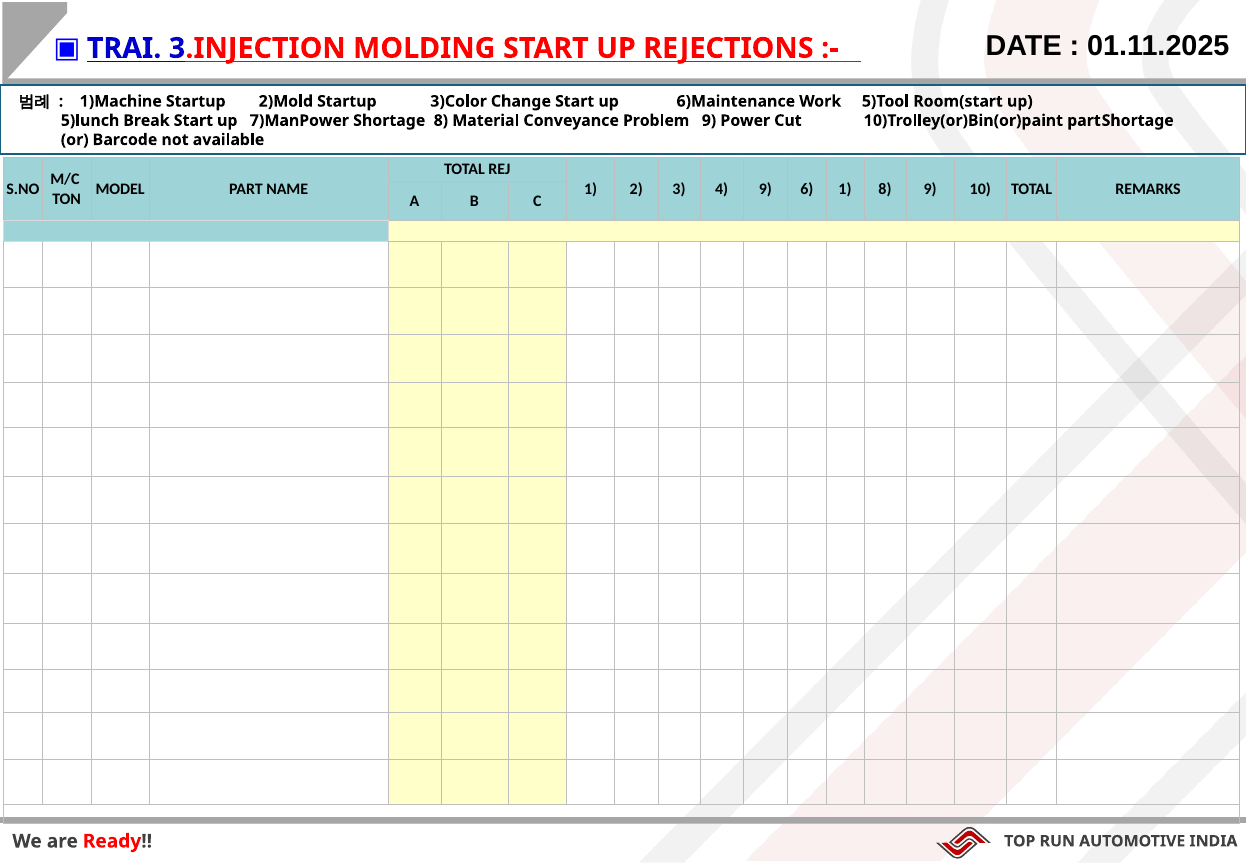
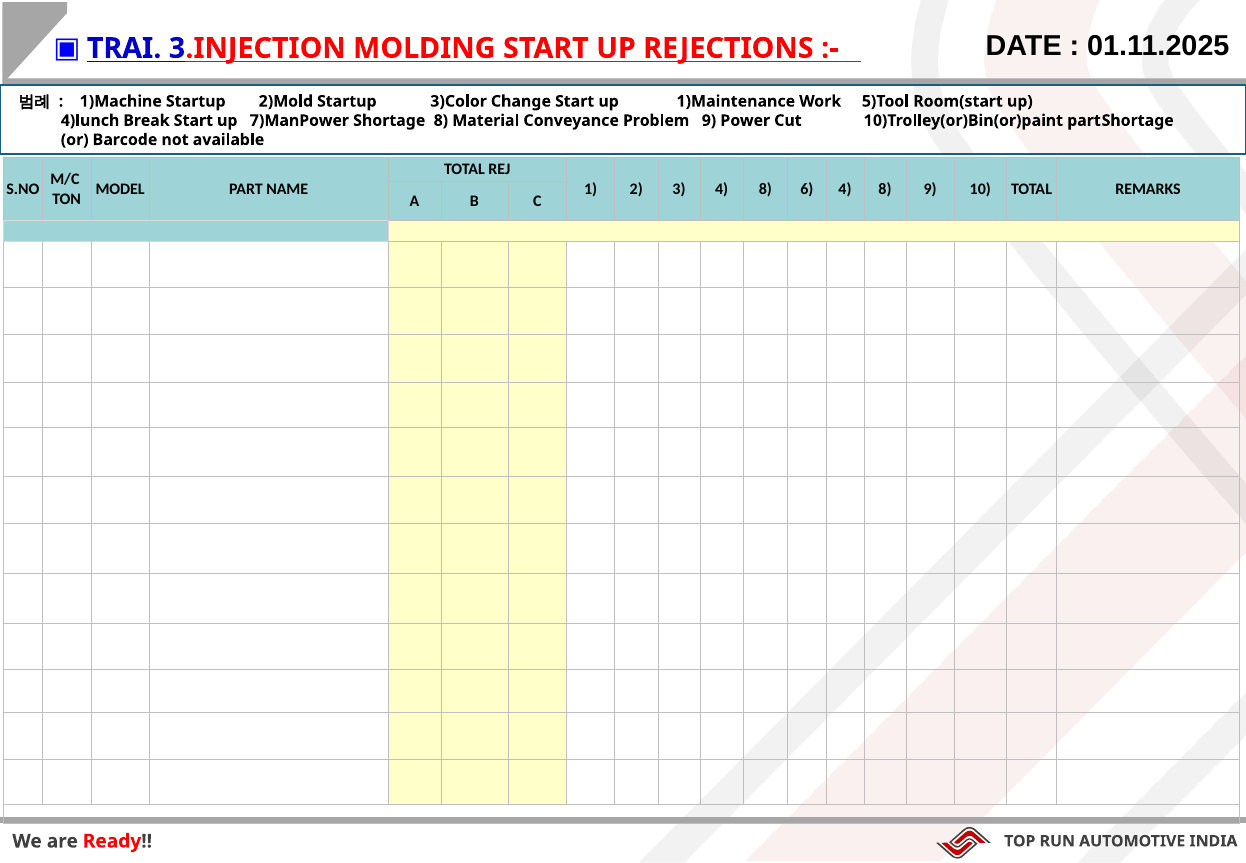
6)Maintenance: 6)Maintenance -> 1)Maintenance
5)lunch: 5)lunch -> 4)lunch
3 4 9: 9 -> 8
6 1: 1 -> 4
